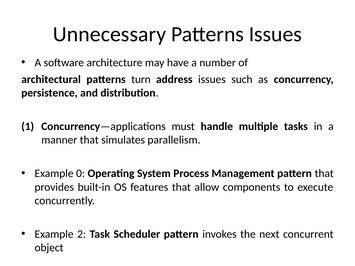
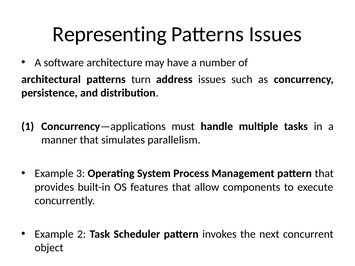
Unnecessary: Unnecessary -> Representing
0: 0 -> 3
